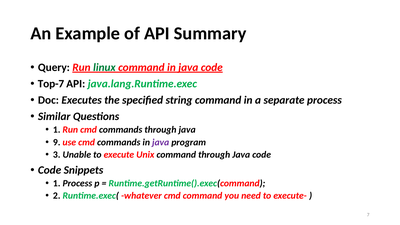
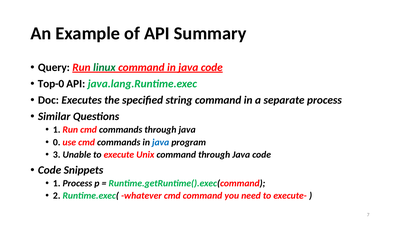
Top-7: Top-7 -> Top-0
9: 9 -> 0
java at (161, 142) colour: purple -> blue
